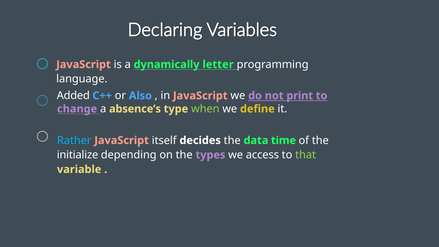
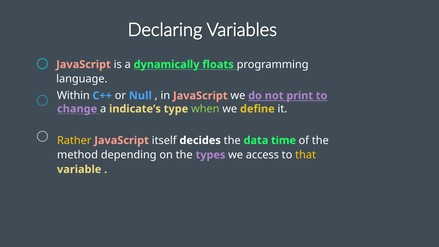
letter: letter -> floats
Added: Added -> Within
Also: Also -> Null
absence’s: absence’s -> indicate’s
Rather colour: light blue -> yellow
initialize: initialize -> method
that colour: light green -> yellow
